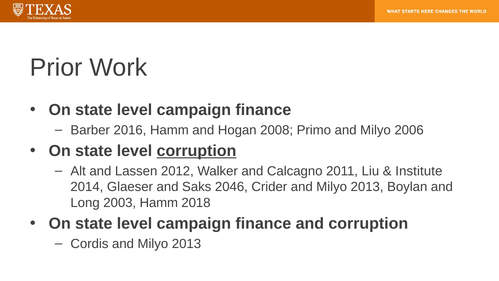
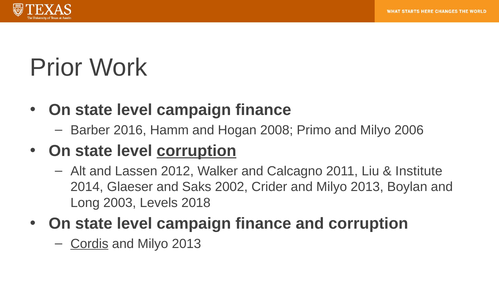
2046: 2046 -> 2002
2003 Hamm: Hamm -> Levels
Cordis underline: none -> present
